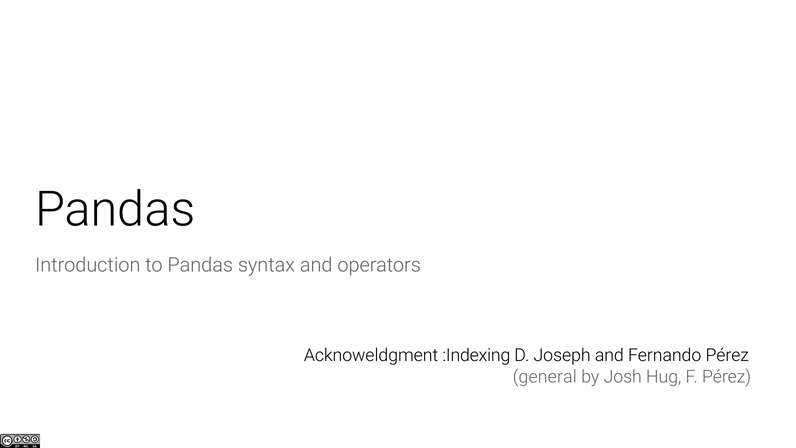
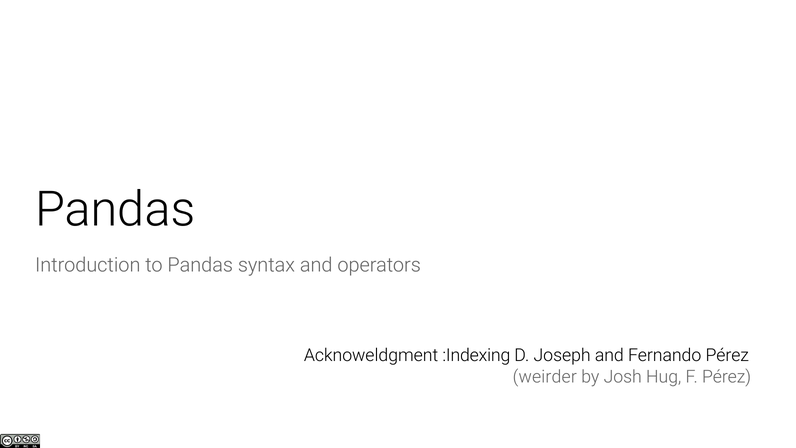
general: general -> weirder
